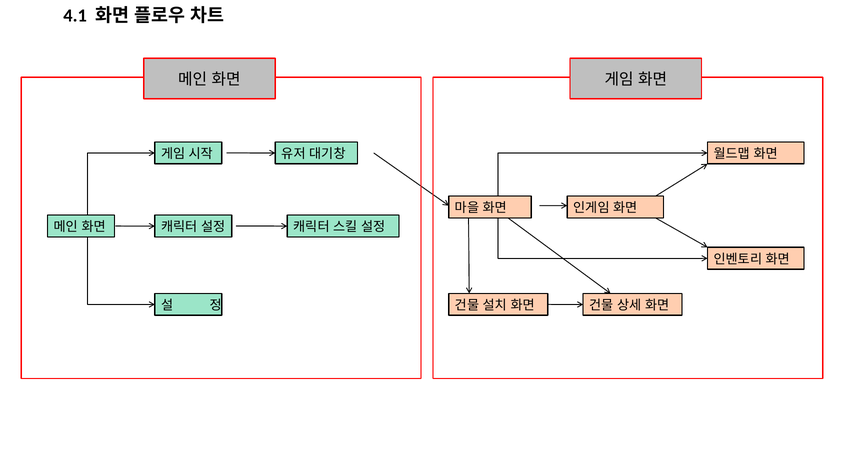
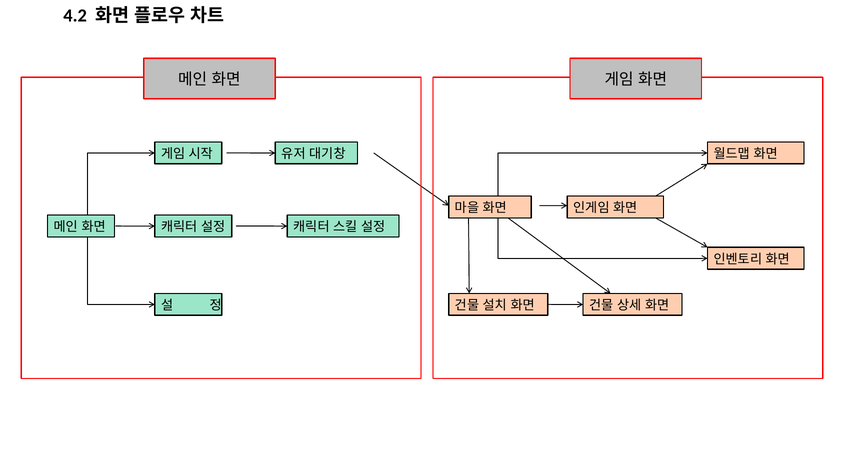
4.1: 4.1 -> 4.2
